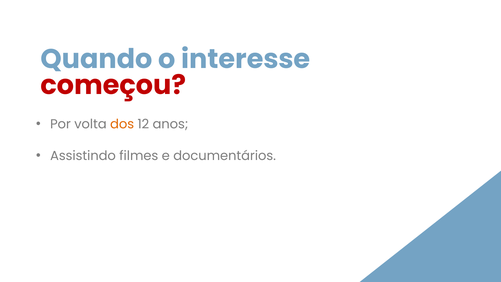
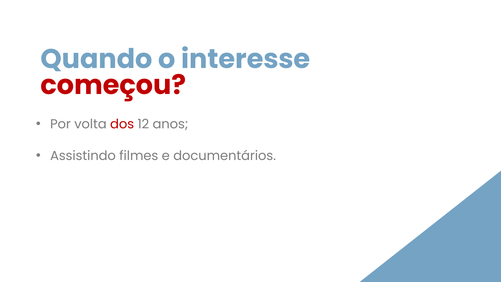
dos colour: orange -> red
